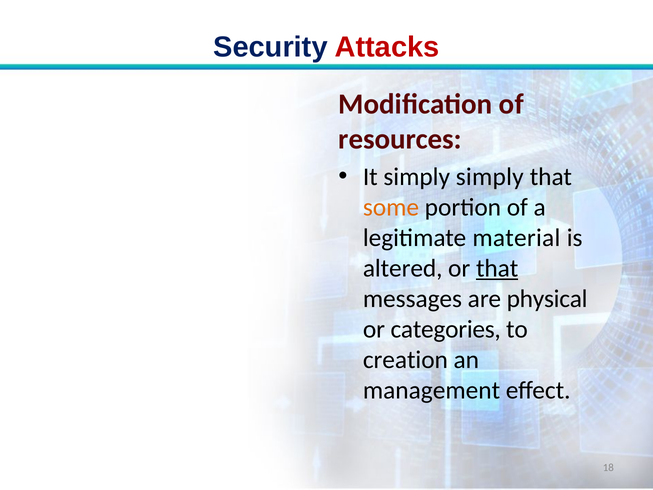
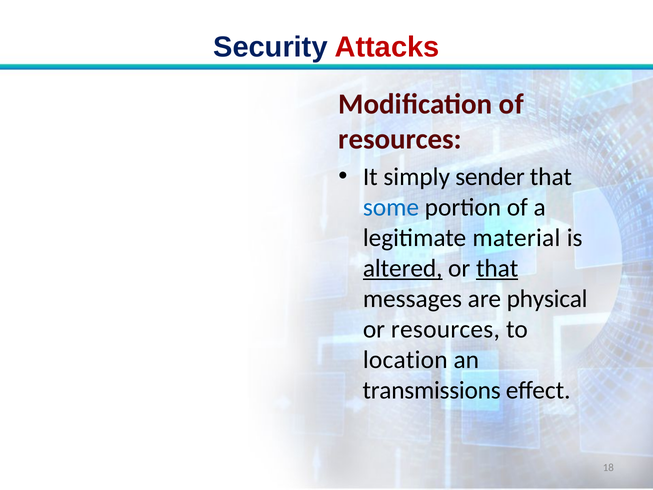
simply simply: simply -> sender
some colour: orange -> blue
altered underline: none -> present
or categories: categories -> resources
creation: creation -> location
management: management -> transmissions
